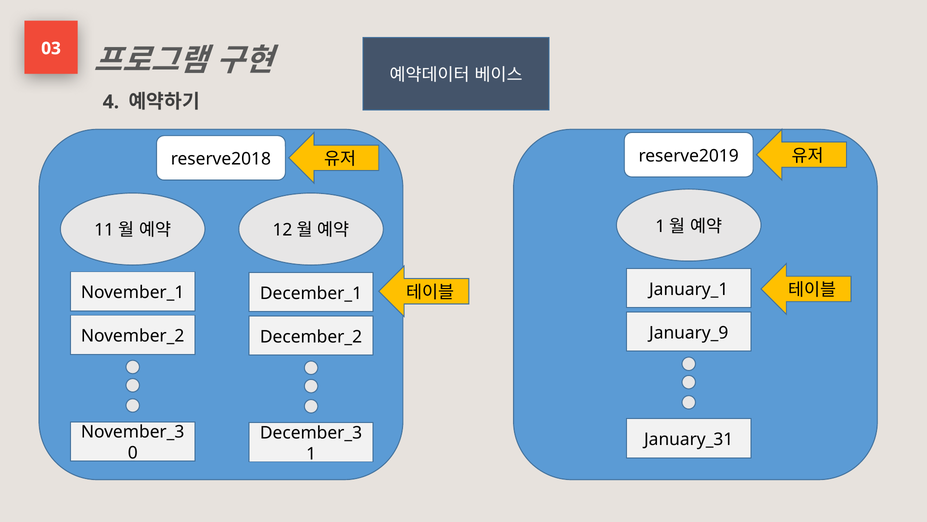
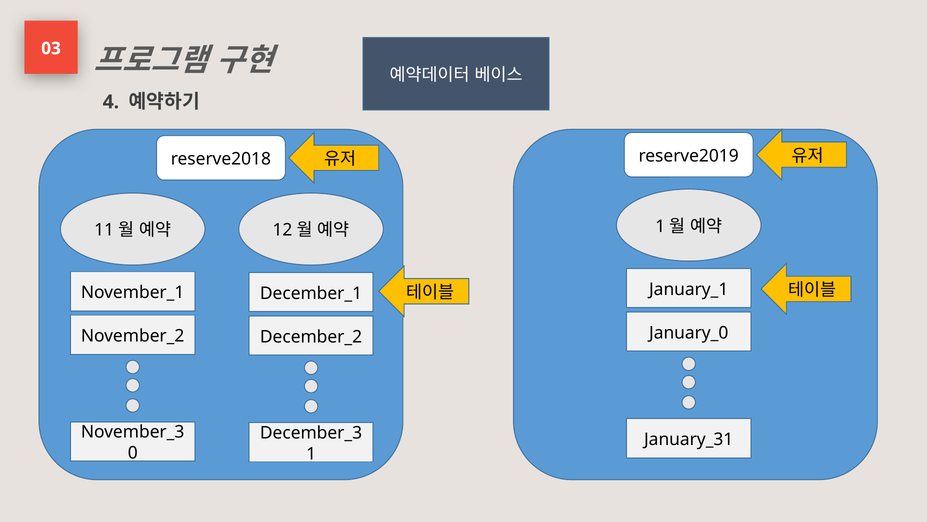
January_9: January_9 -> January_0
